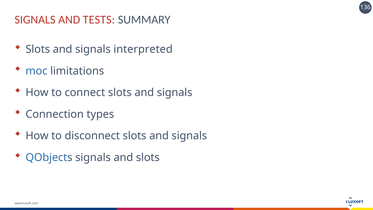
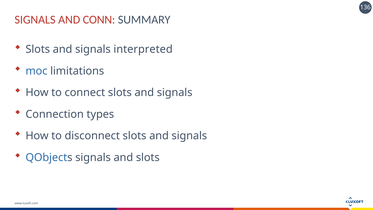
TESTS: TESTS -> CONN
